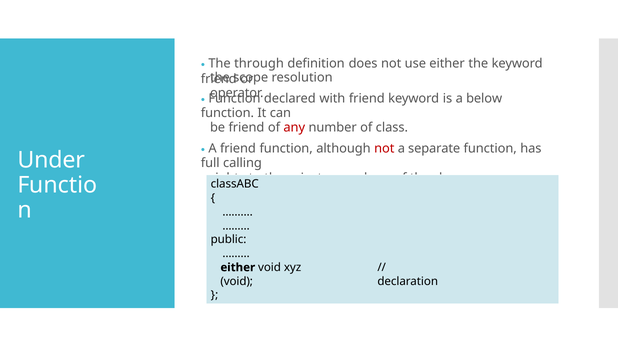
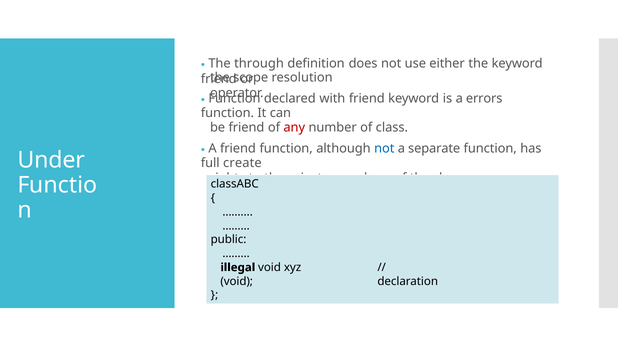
below: below -> errors
not at (384, 149) colour: red -> blue
calling: calling -> create
either at (238, 268): either -> illegal
